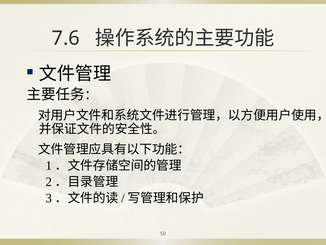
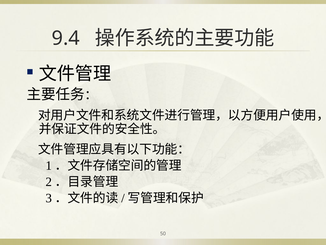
7.6: 7.6 -> 9.4
